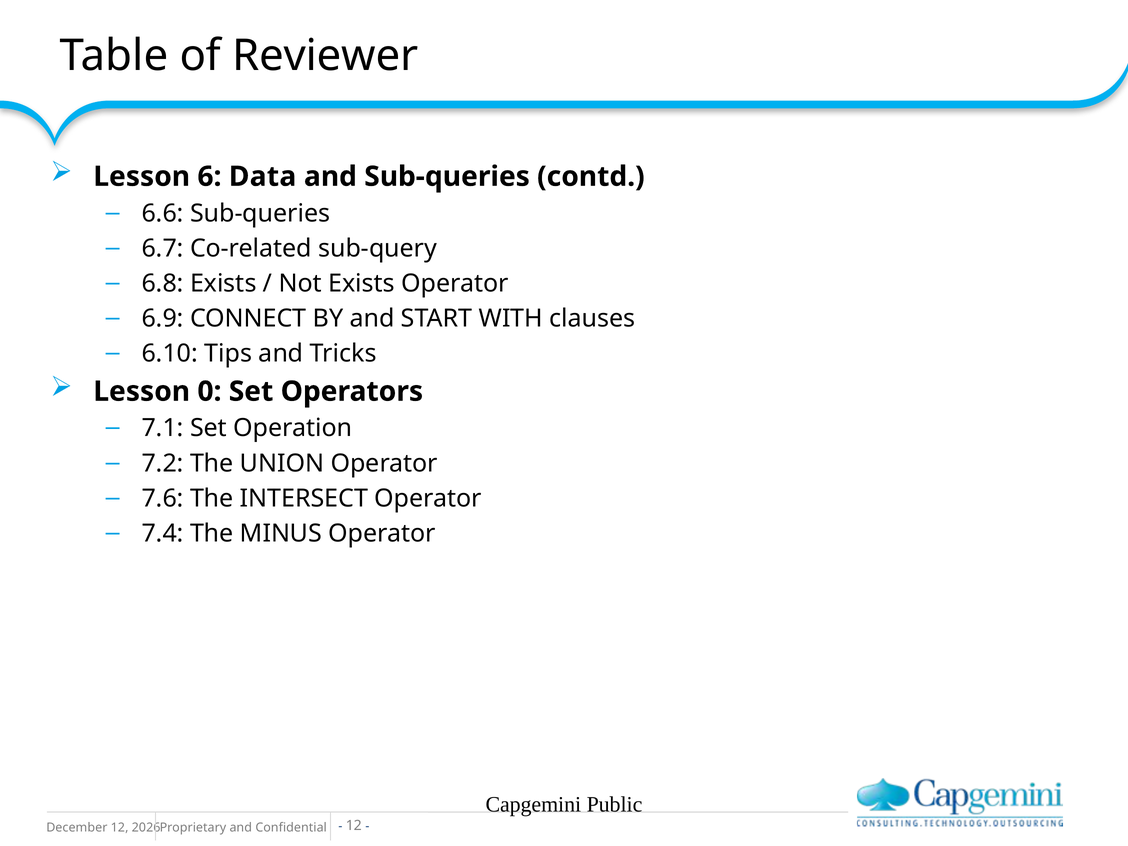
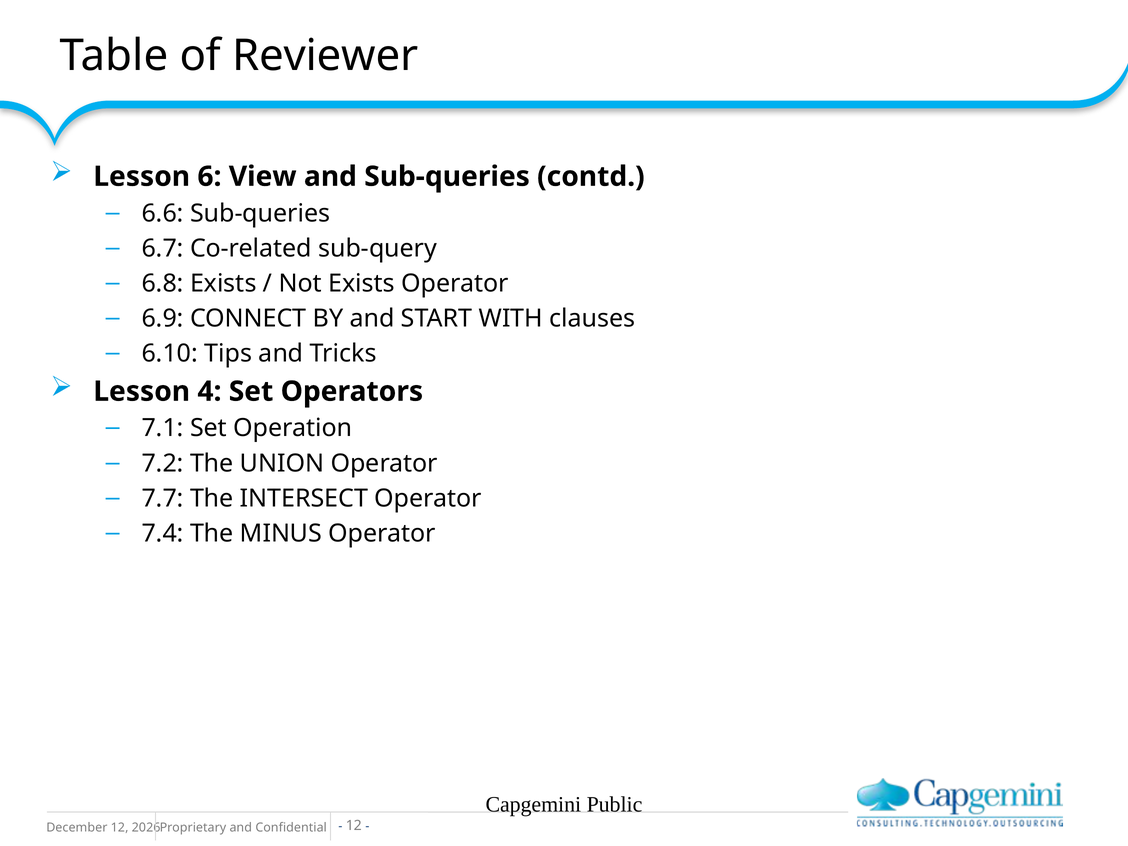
Data: Data -> View
0: 0 -> 4
7.6: 7.6 -> 7.7
